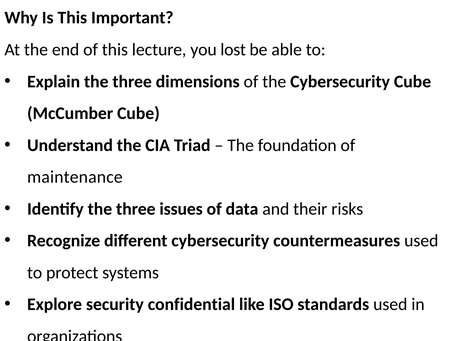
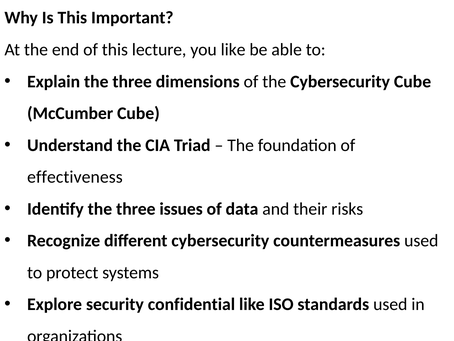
you lost: lost -> like
maintenance: maintenance -> effectiveness
